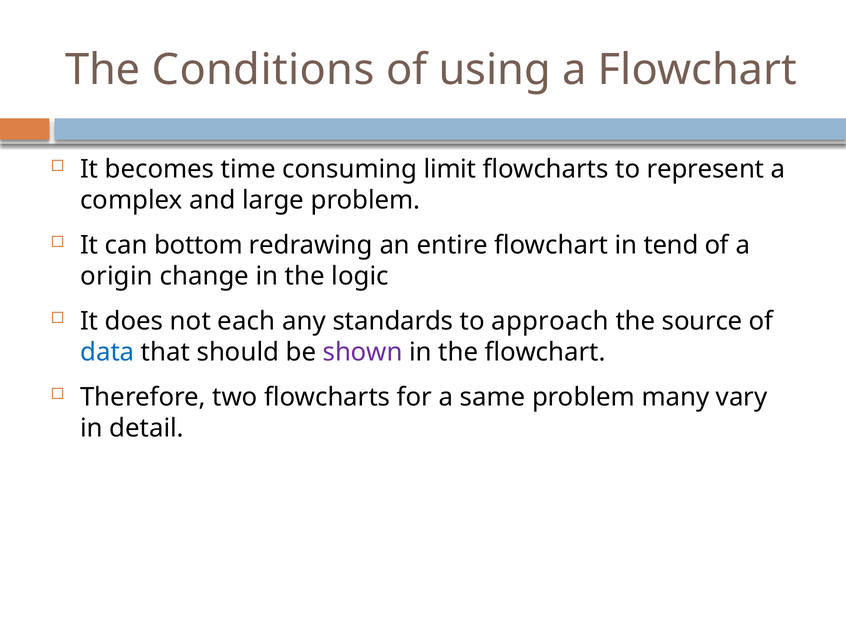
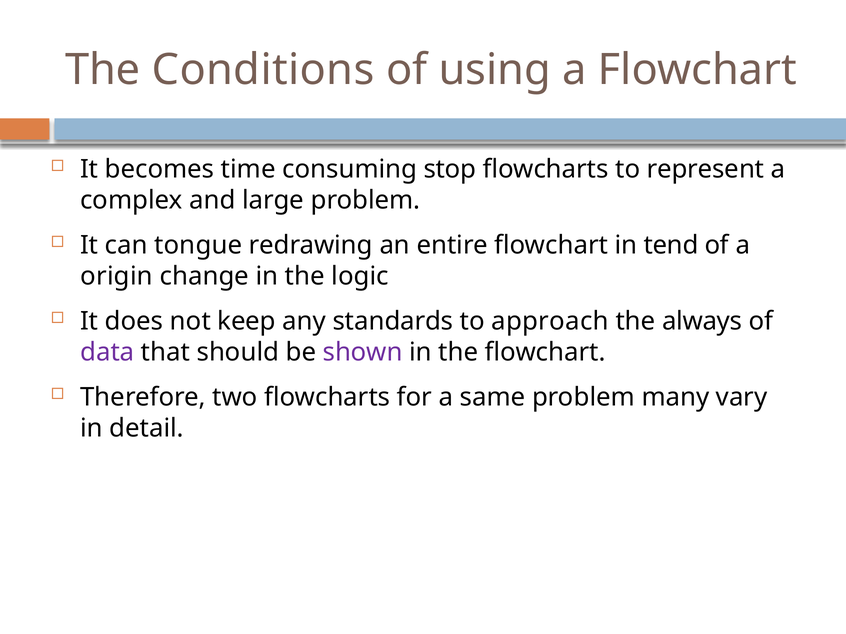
limit: limit -> stop
bottom: bottom -> tongue
each: each -> keep
source: source -> always
data colour: blue -> purple
